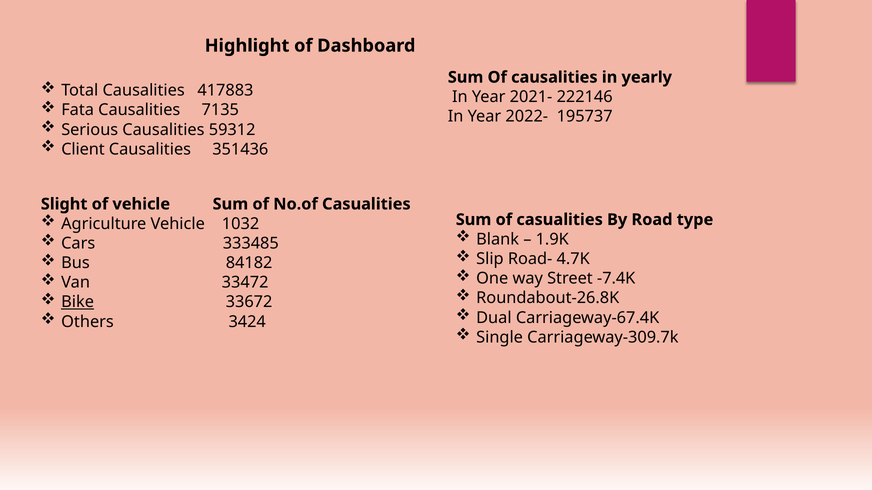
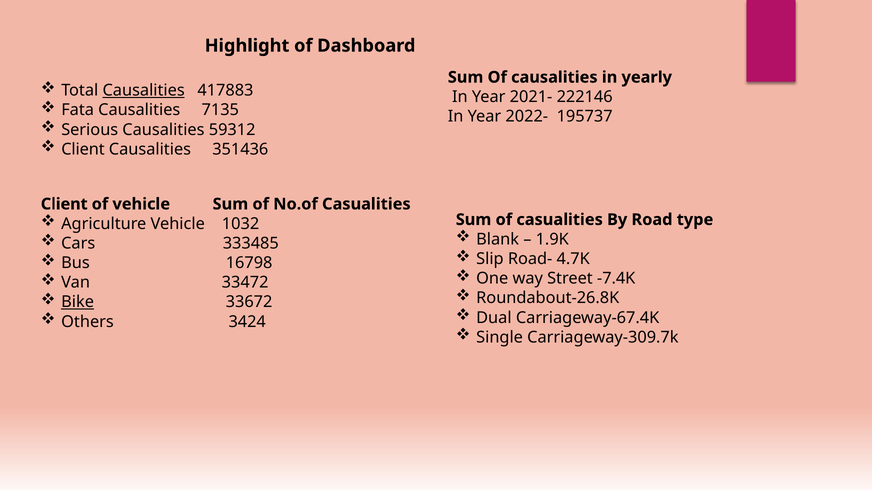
Causalities at (144, 91) underline: none -> present
Slight at (64, 204): Slight -> Client
84182: 84182 -> 16798
